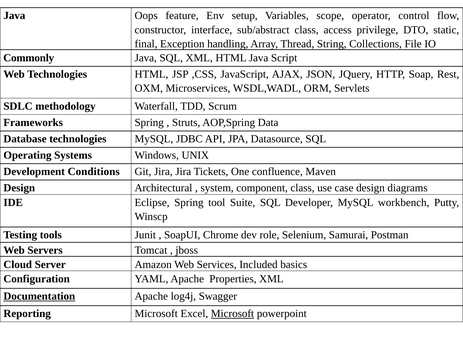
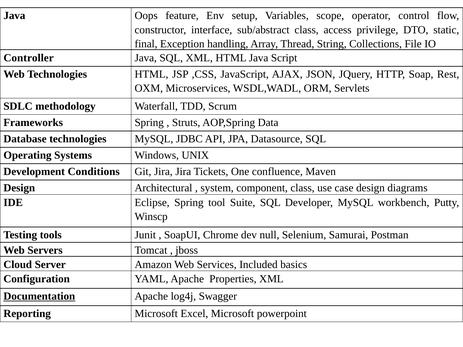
Commonly: Commonly -> Controller
role: role -> null
Microsoft at (233, 314) underline: present -> none
